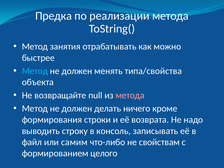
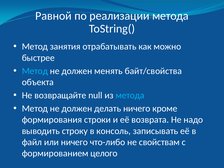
Предка: Предка -> Равной
типа/свойства: типа/свойства -> байт/свойства
метода at (130, 95) colour: pink -> light blue
или самим: самим -> ничего
